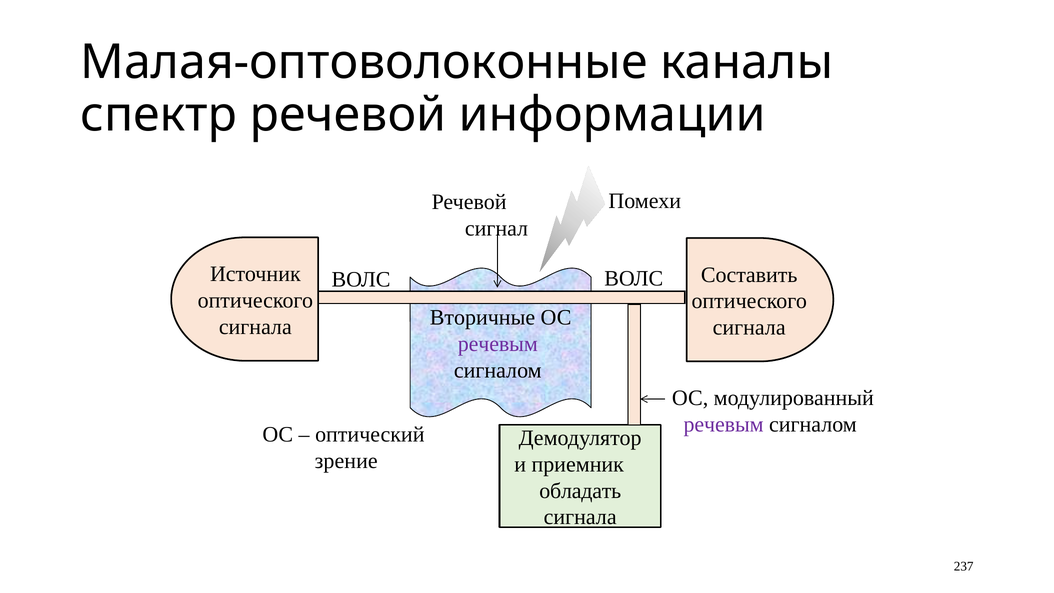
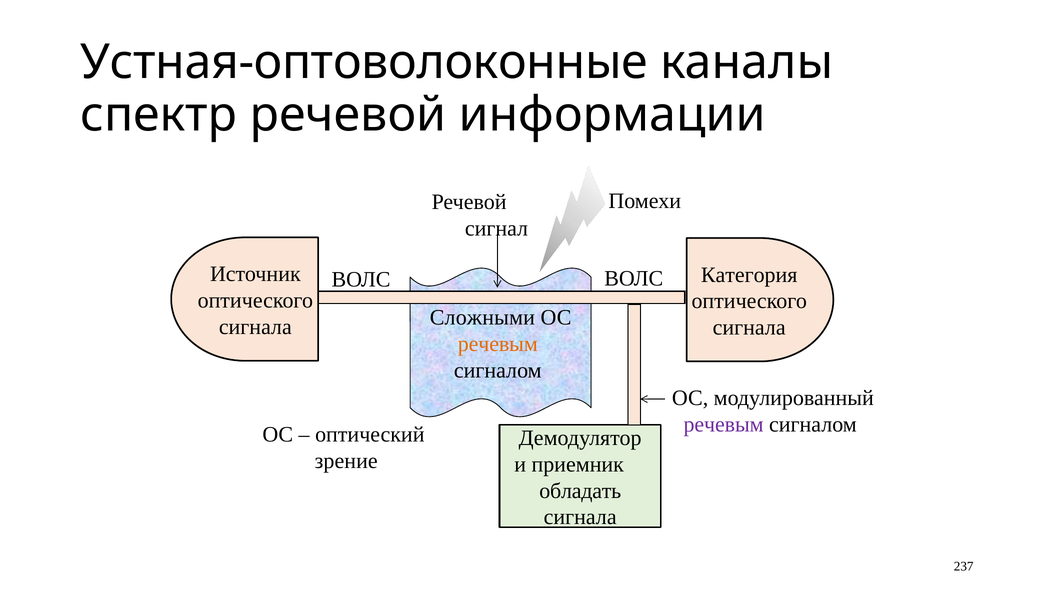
Малая-оптоволоконные: Малая-оптоволоконные -> Устная-оптоволоконные
Составить: Составить -> Категория
Вторичные: Вторичные -> Сложными
речевым at (498, 344) colour: purple -> orange
